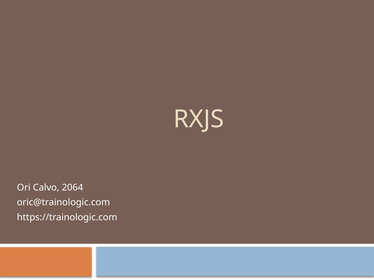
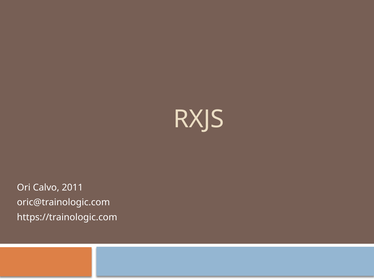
2064: 2064 -> 2011
